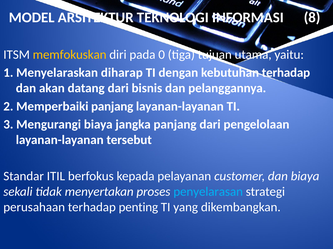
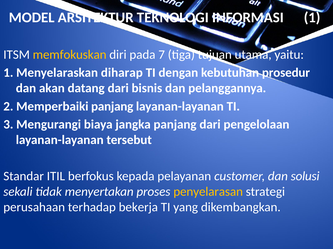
INFORMASI 8: 8 -> 1
0: 0 -> 7
kebutuhan terhadap: terhadap -> prosedur
dan biaya: biaya -> solusi
penyelarasan colour: light blue -> yellow
penting: penting -> bekerja
